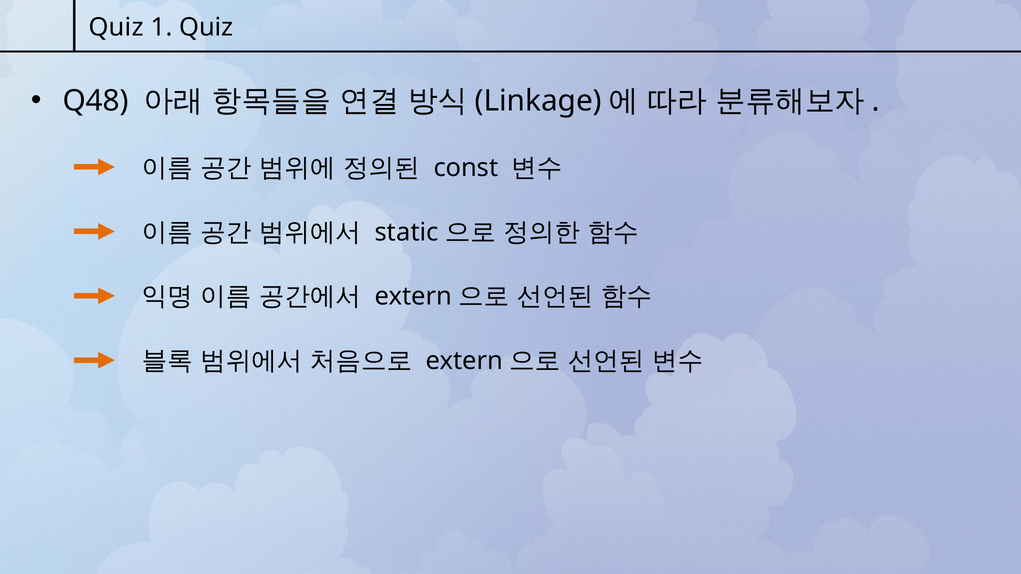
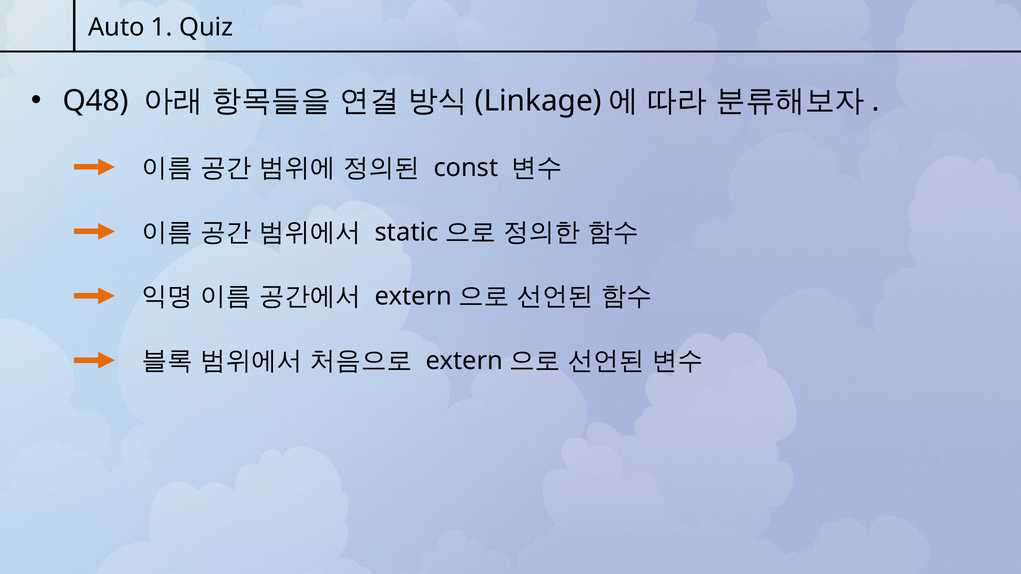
Quiz at (116, 27): Quiz -> Auto
